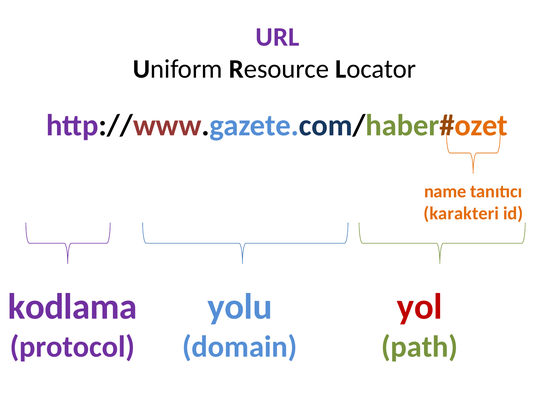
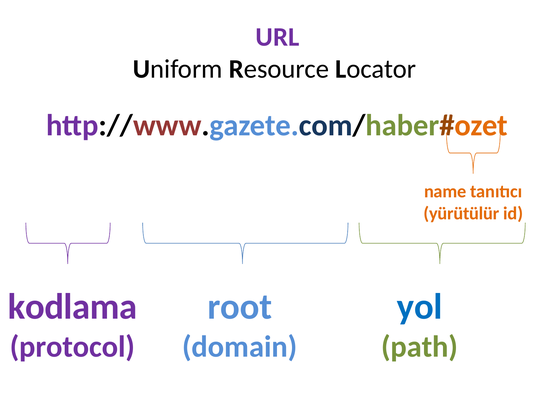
karakteri: karakteri -> yürütülür
yolu: yolu -> root
yol colour: red -> blue
